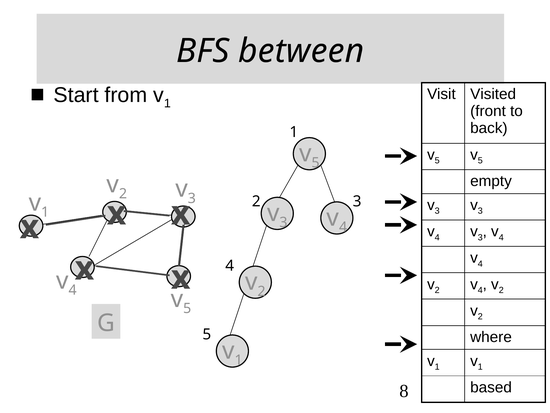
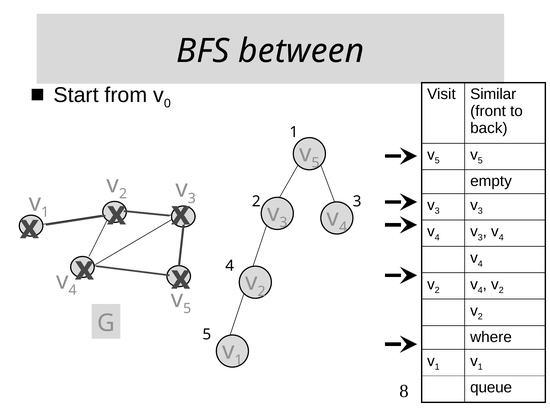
Visited: Visited -> Similar
1 at (167, 103): 1 -> 0
based: based -> queue
